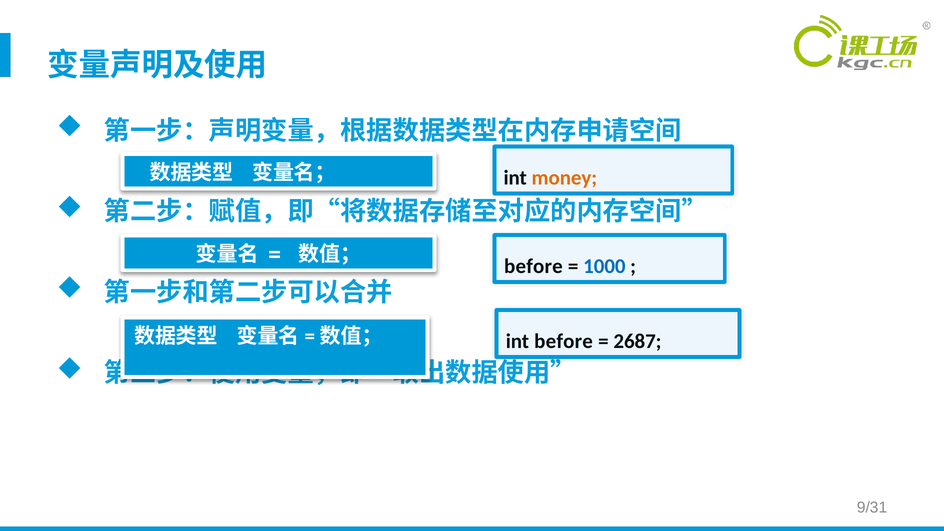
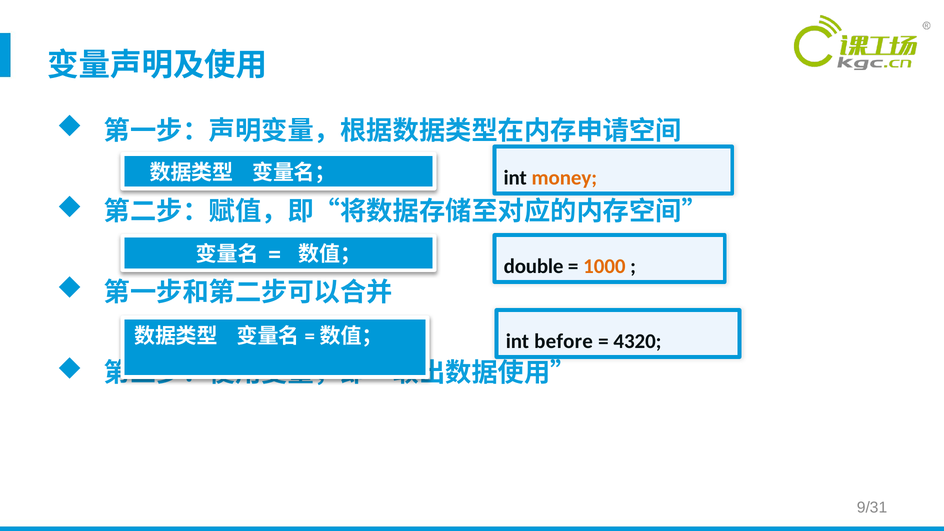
before at (533, 266): before -> double
1000 colour: blue -> orange
2687: 2687 -> 4320
